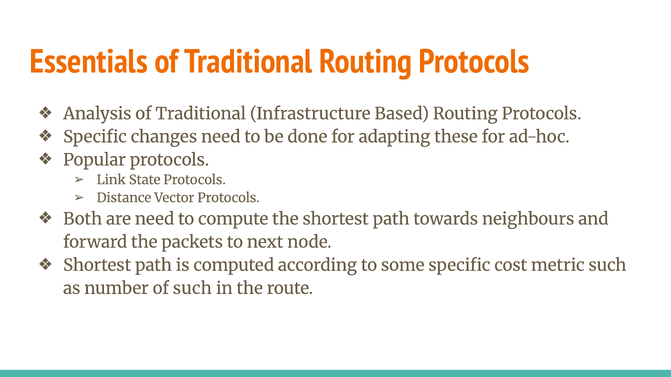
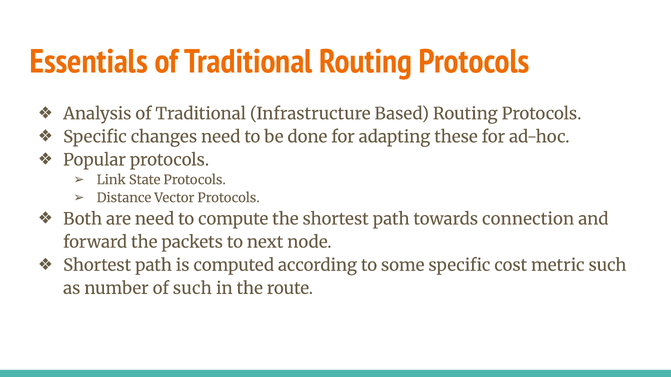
neighbours: neighbours -> connection
